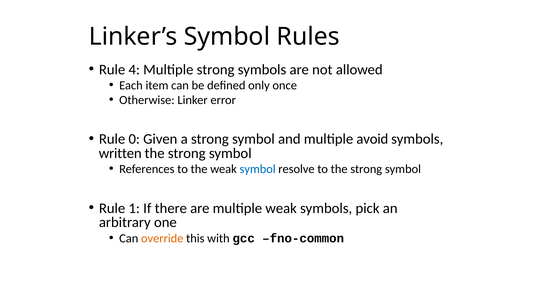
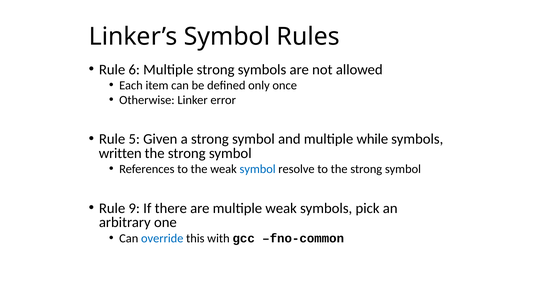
4: 4 -> 6
0: 0 -> 5
avoid: avoid -> while
1: 1 -> 9
override colour: orange -> blue
